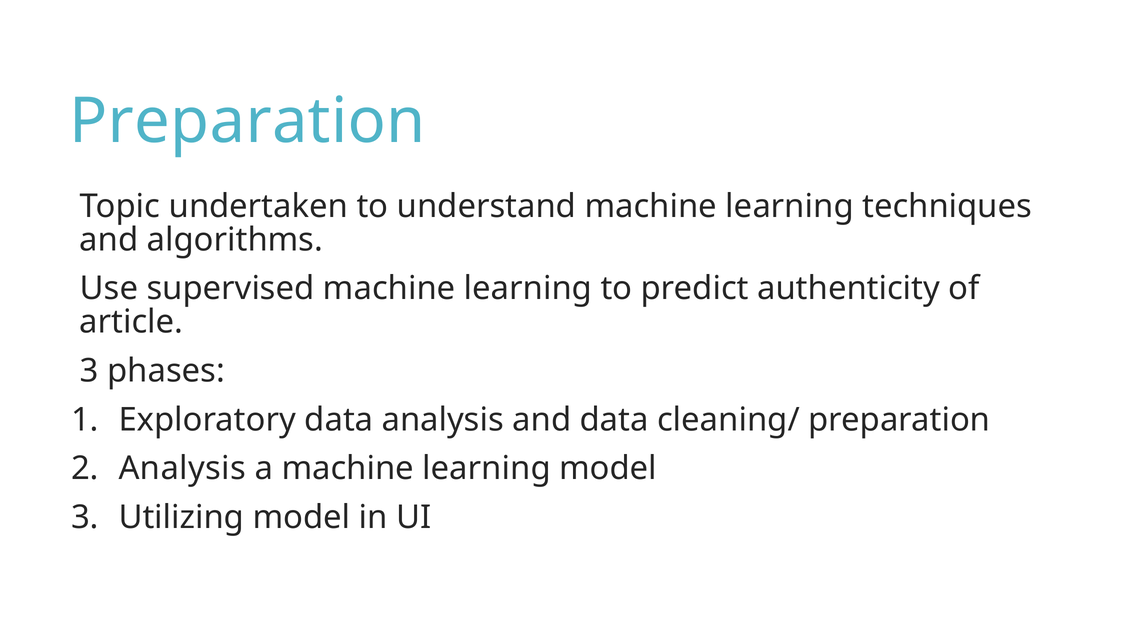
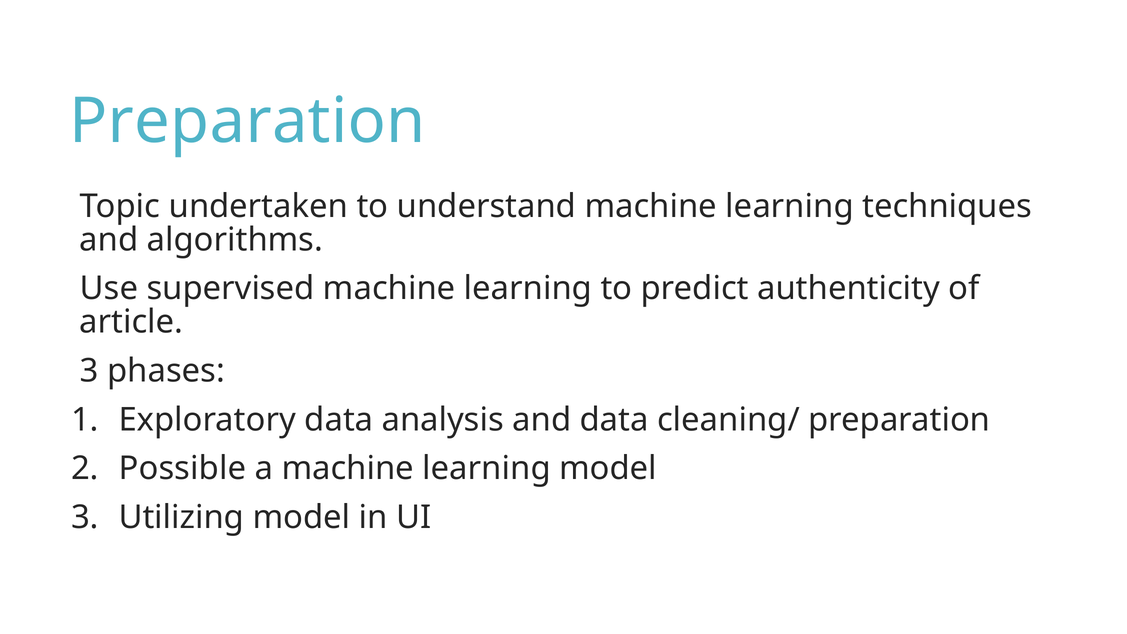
Analysis at (182, 469): Analysis -> Possible
